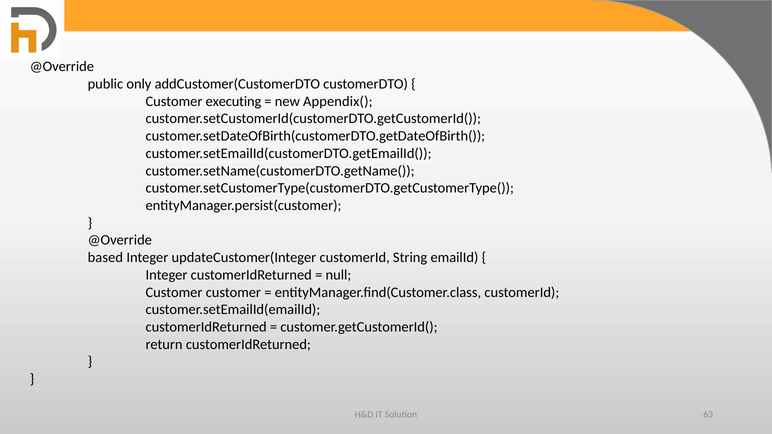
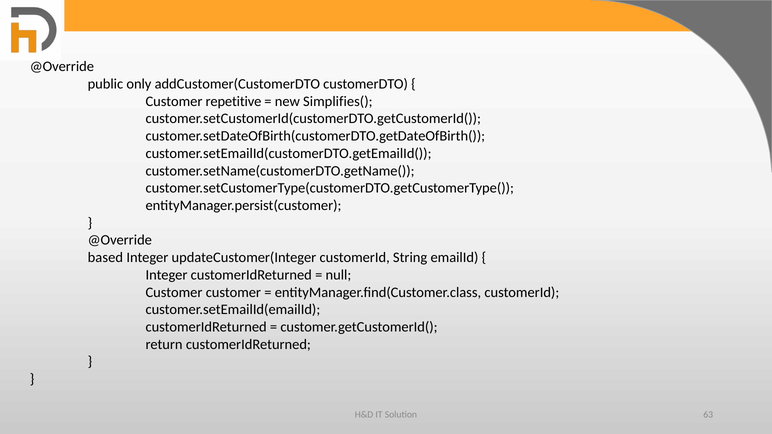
executing: executing -> repetitive
Appendix(: Appendix( -> Simplifies(
